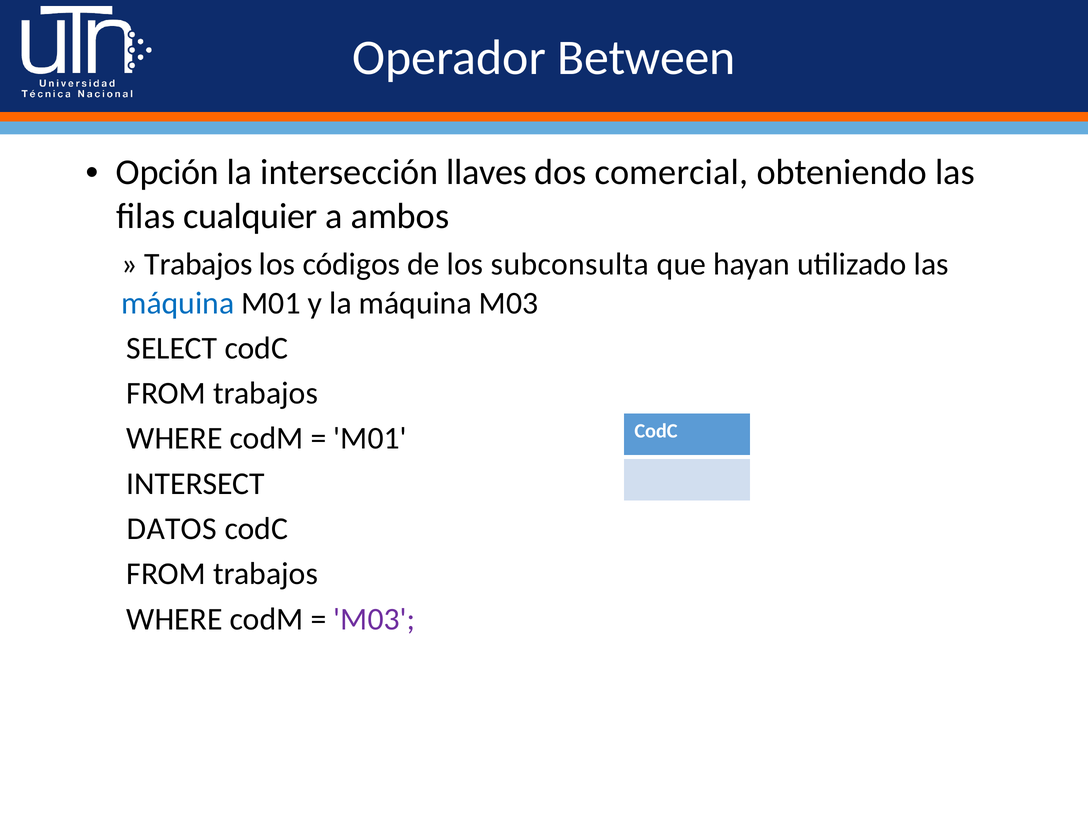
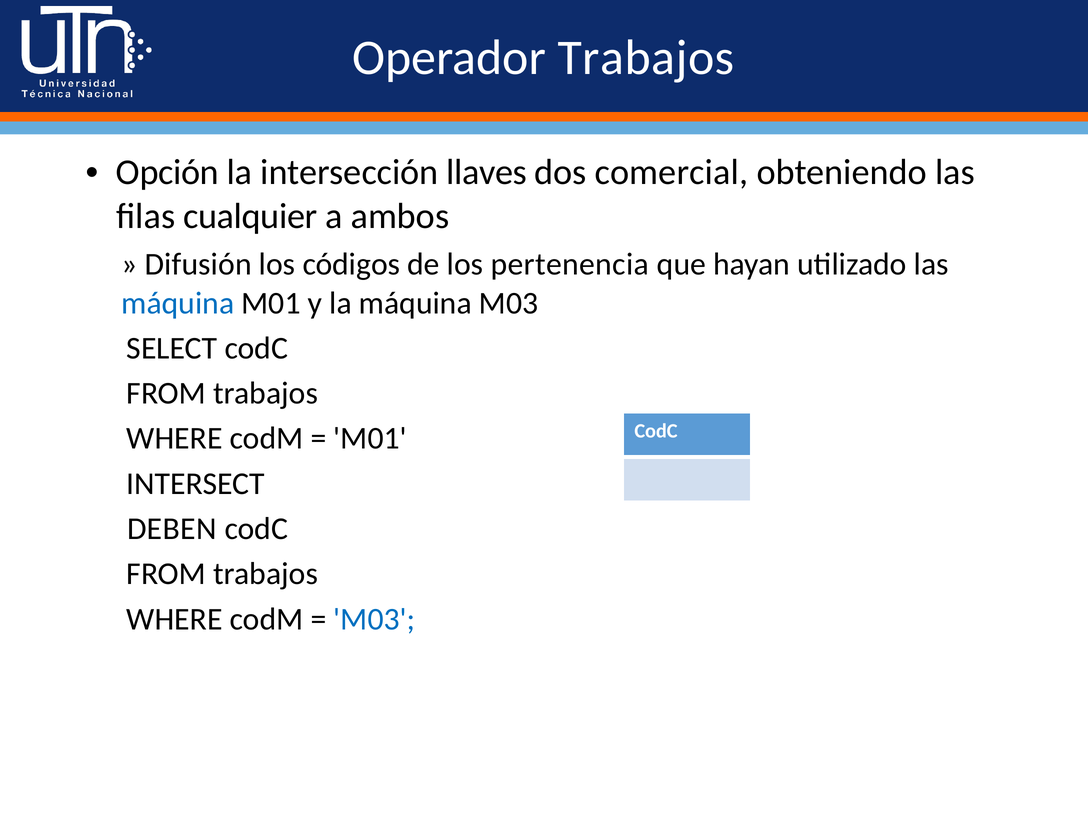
Operador Between: Between -> Trabajos
Trabajos at (198, 264): Trabajos -> Difusión
subconsulta: subconsulta -> pertenencia
DATOS: DATOS -> DEBEN
M03 at (374, 619) colour: purple -> blue
